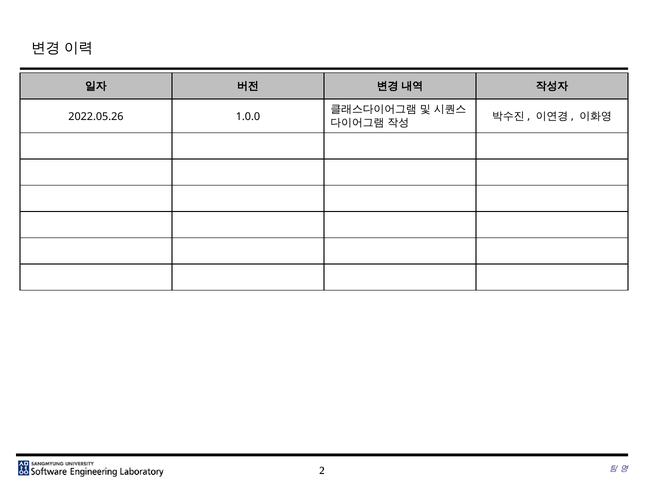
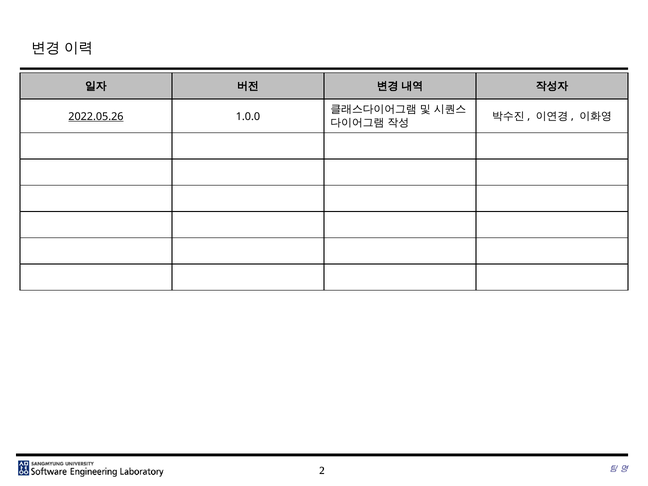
2022.05.26 underline: none -> present
